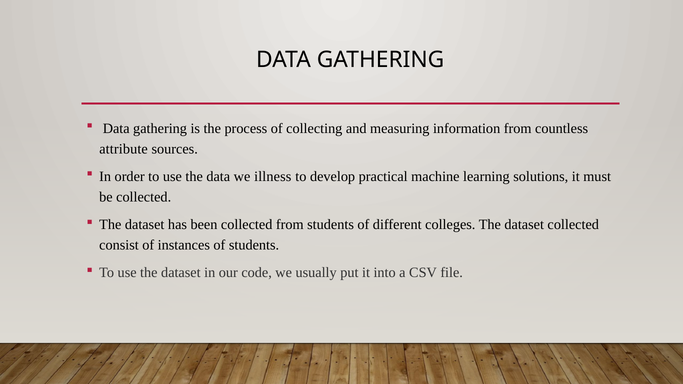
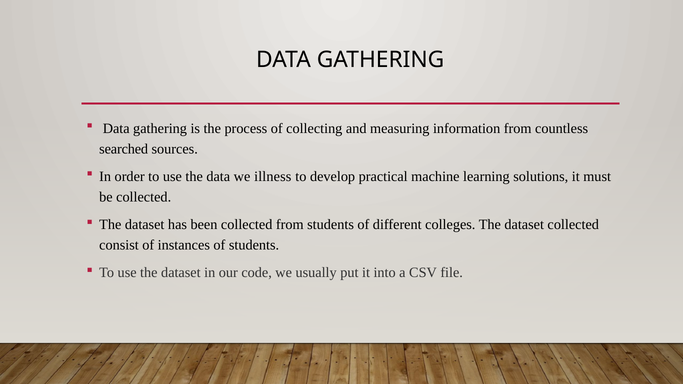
attribute: attribute -> searched
